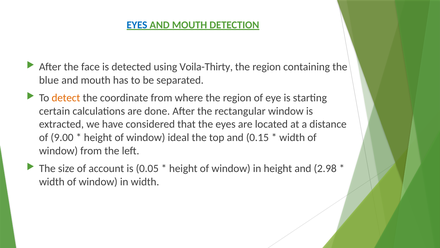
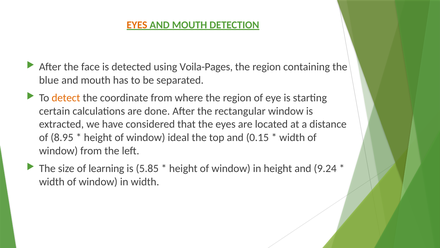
EYES at (137, 25) colour: blue -> orange
Voila-Thirty: Voila-Thirty -> Voila-Pages
9.00: 9.00 -> 8.95
account: account -> learning
0.05: 0.05 -> 5.85
2.98: 2.98 -> 9.24
